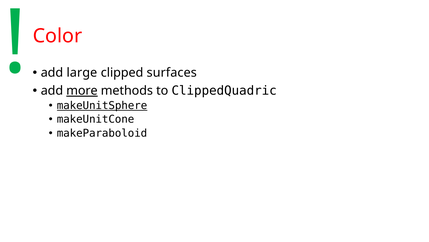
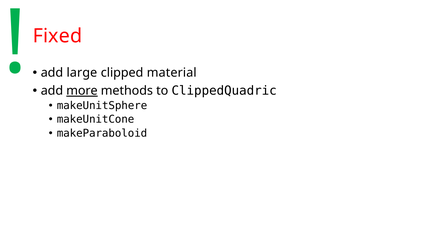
Color: Color -> Fixed
surfaces: surfaces -> material
makeUnitSphere underline: present -> none
